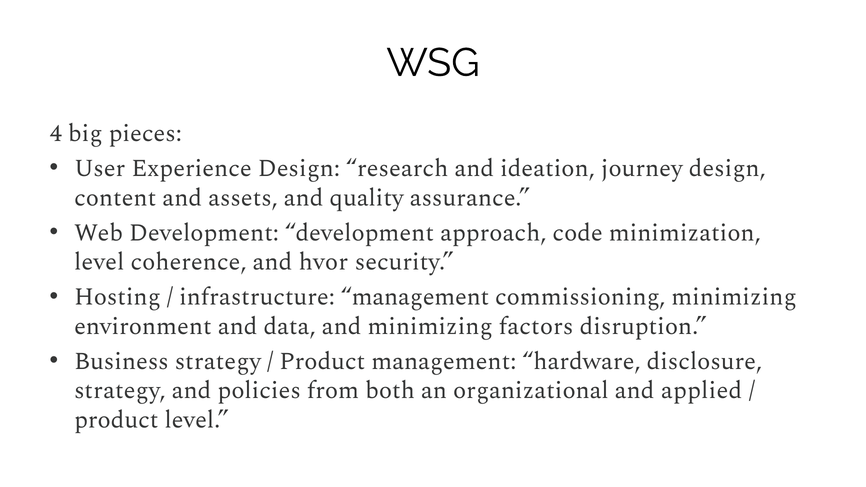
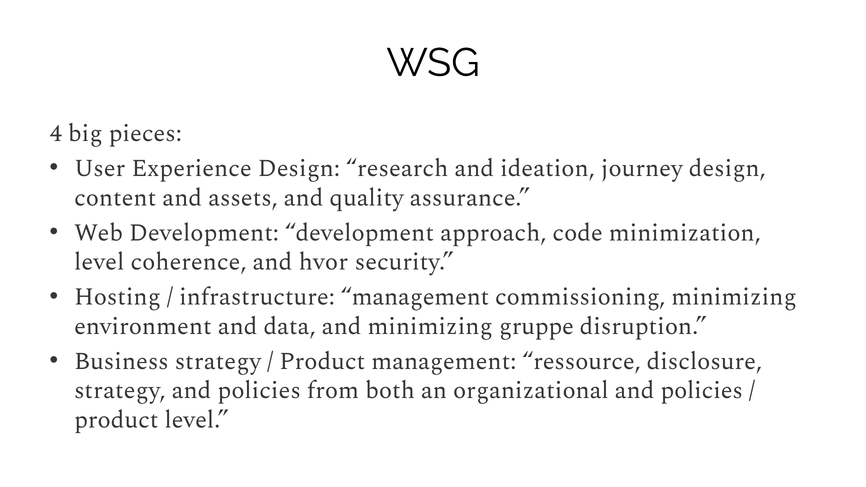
factors: factors -> gruppe
hardware: hardware -> ressource
organizational and applied: applied -> policies
